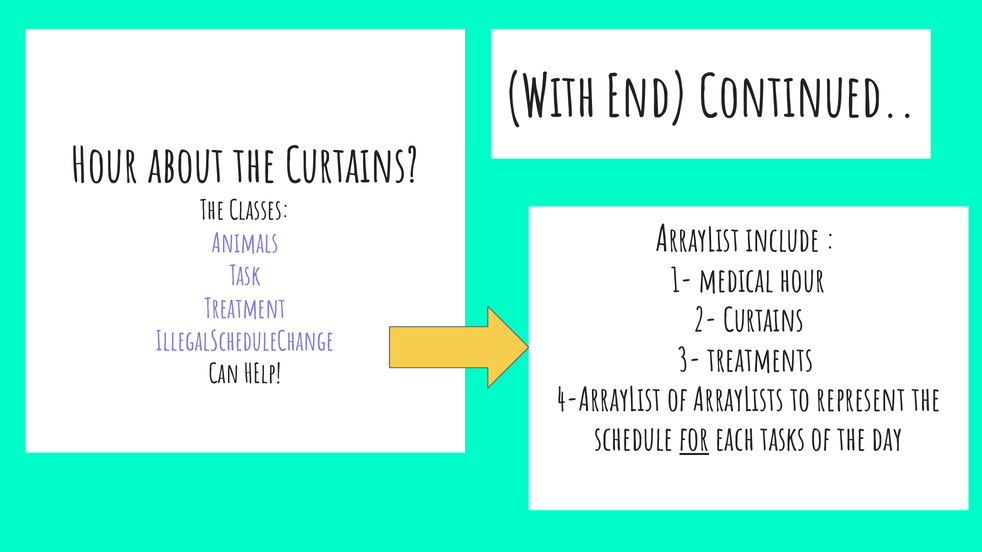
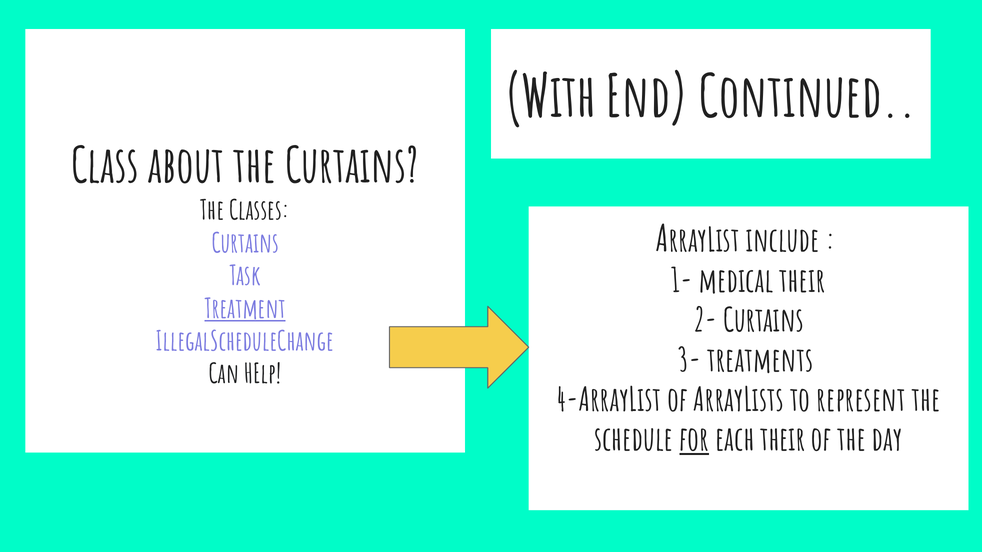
Hour at (105, 167): Hour -> Class
Animals at (245, 244): Animals -> Curtains
medical hour: hour -> their
Treatment underline: none -> present
each tasks: tasks -> their
